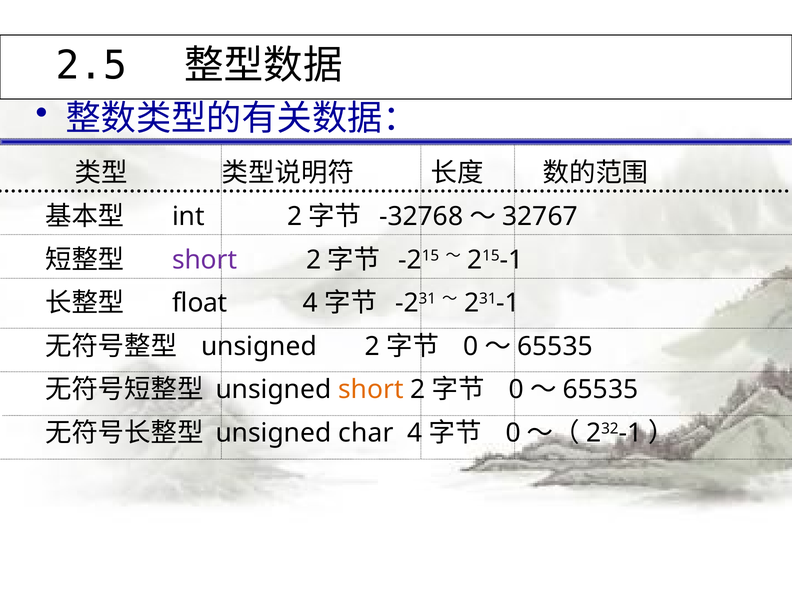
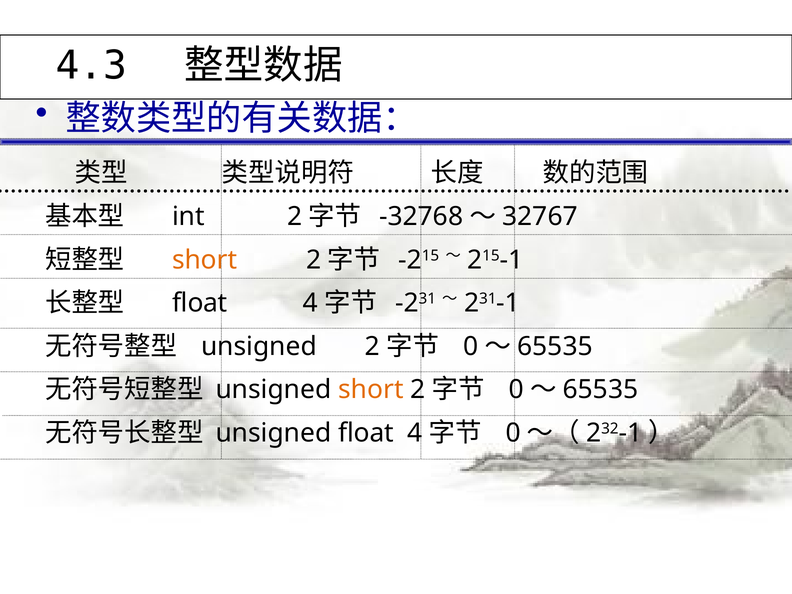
2.5: 2.5 -> 4.3
short at (205, 260) colour: purple -> orange
unsigned char: char -> float
